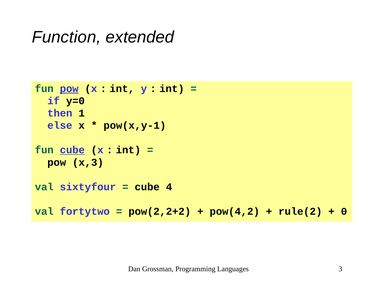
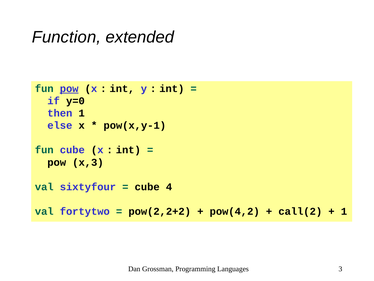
cube at (72, 150) underline: present -> none
rule(2: rule(2 -> call(2
0 at (344, 211): 0 -> 1
